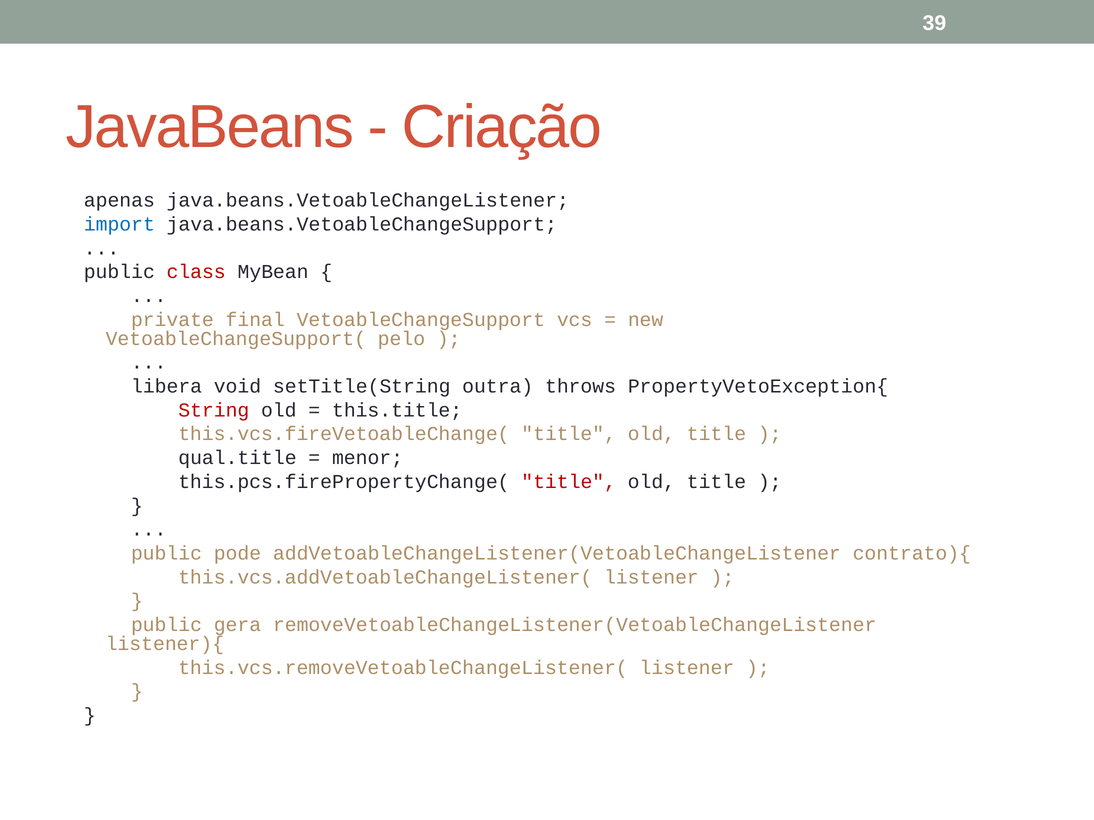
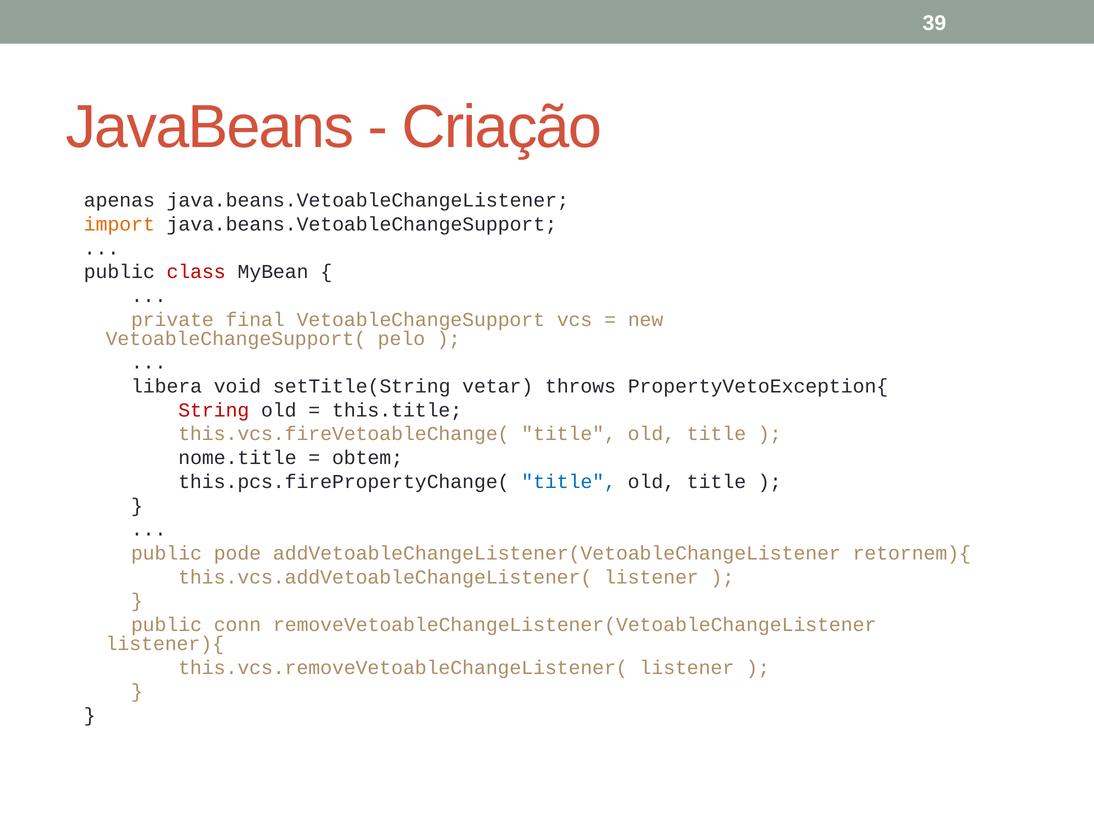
import colour: blue -> orange
outra: outra -> vetar
qual.title: qual.title -> nome.title
menor: menor -> obtem
title at (569, 482) colour: red -> blue
contrato){: contrato){ -> retornem){
gera: gera -> conn
